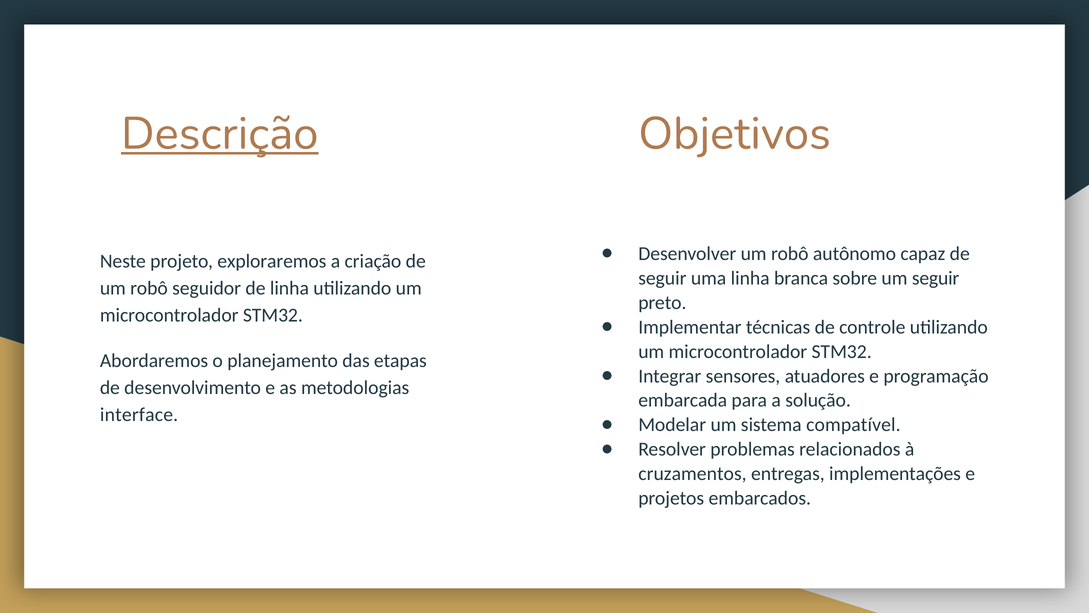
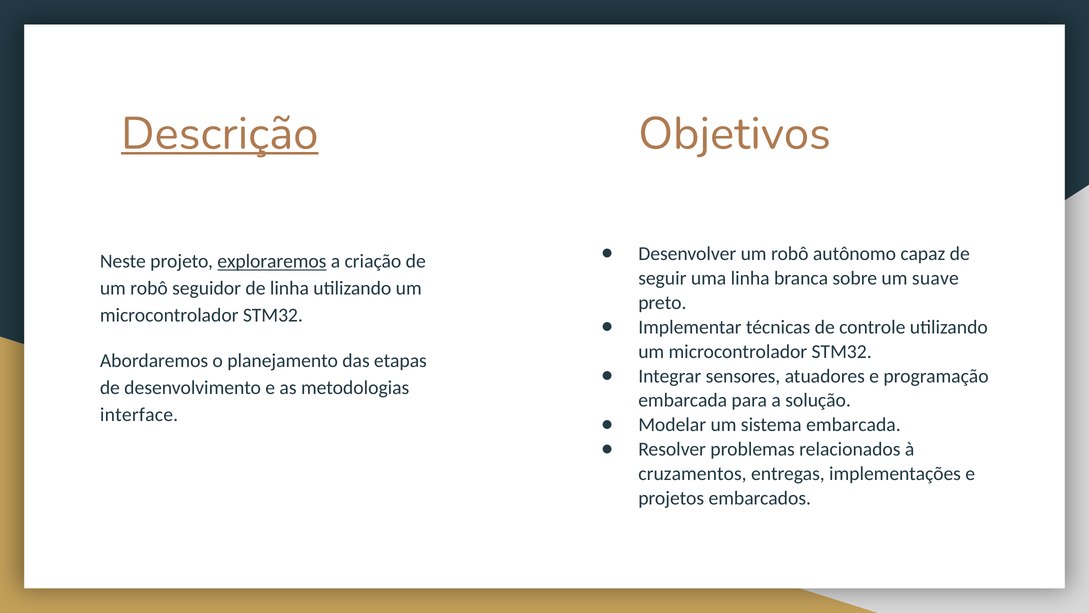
exploraremos underline: none -> present
um seguir: seguir -> suave
sistema compatível: compatível -> embarcada
